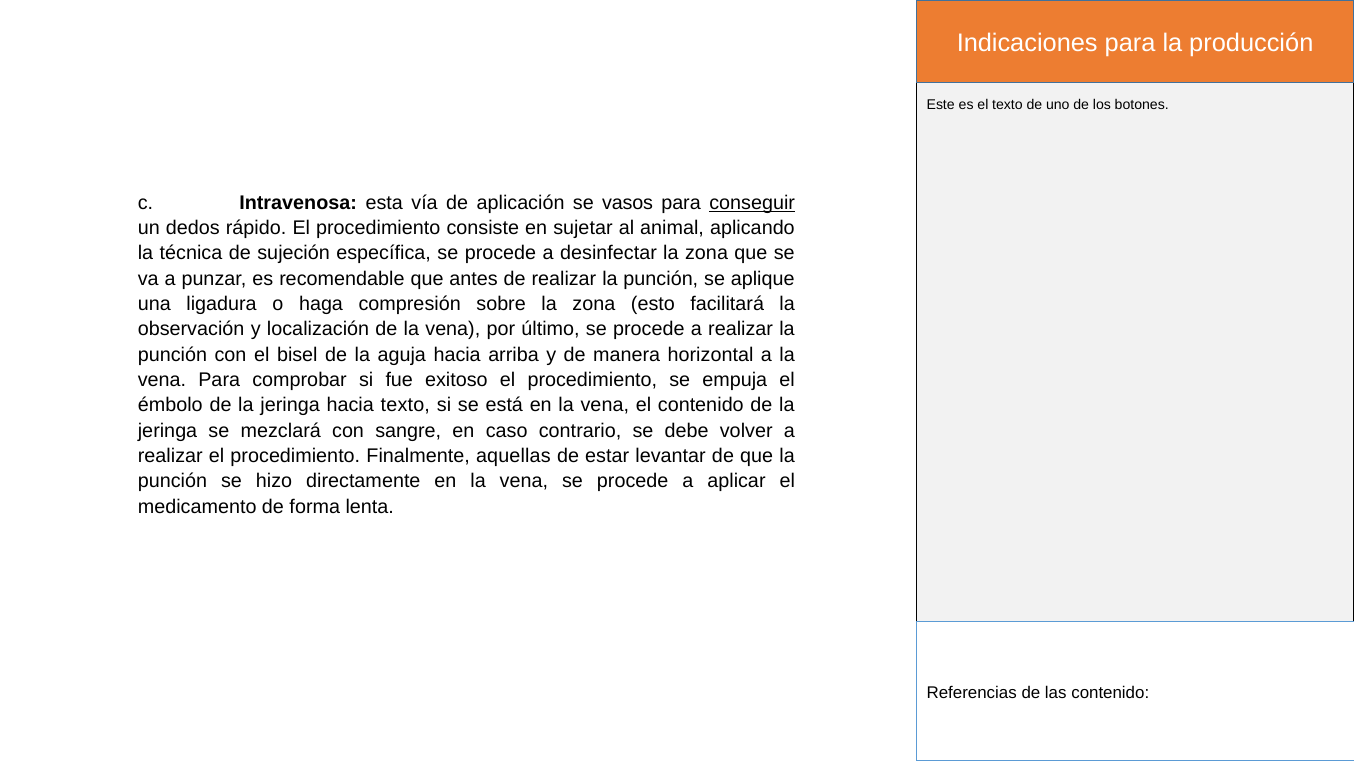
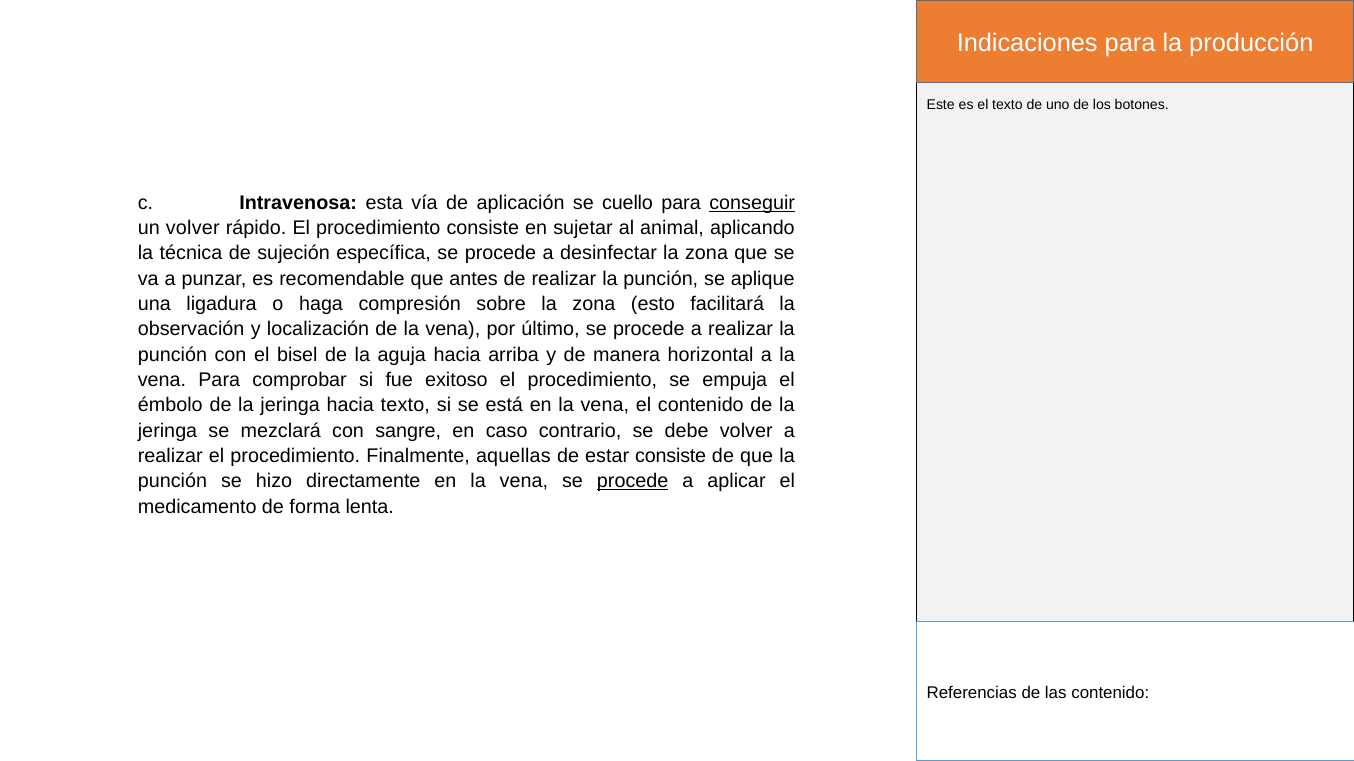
vasos: vasos -> cuello
un dedos: dedos -> volver
estar levantar: levantar -> consiste
procede at (633, 482) underline: none -> present
